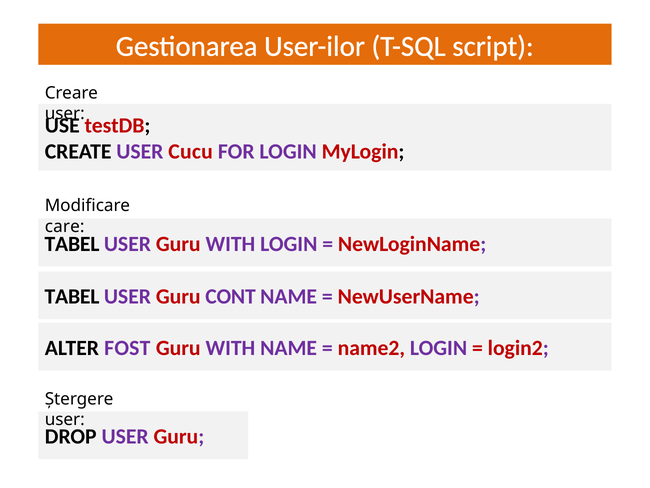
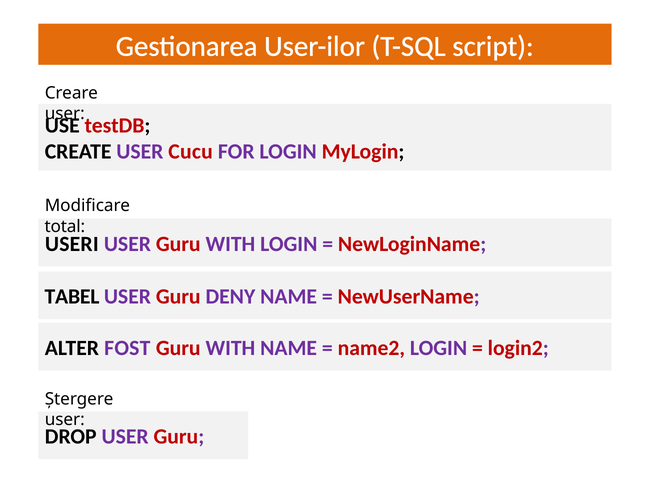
care: care -> total
TABEL at (72, 244): TABEL -> USERI
CONT: CONT -> DENY
